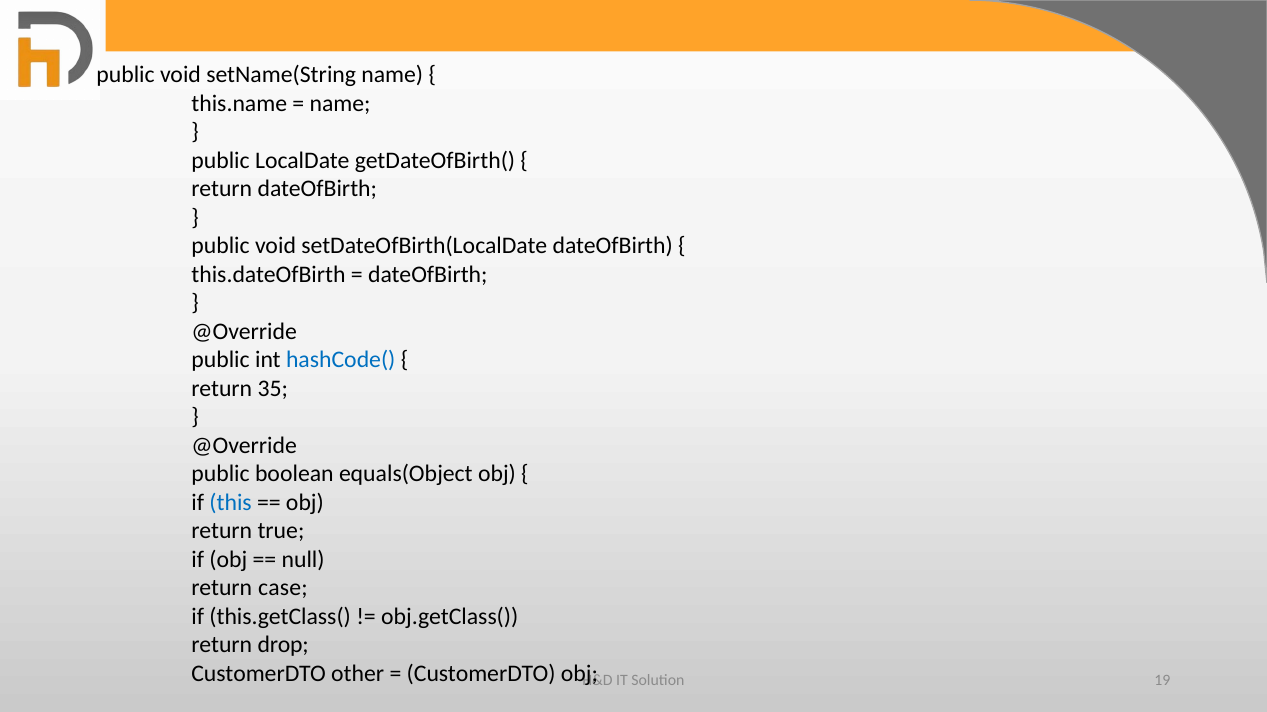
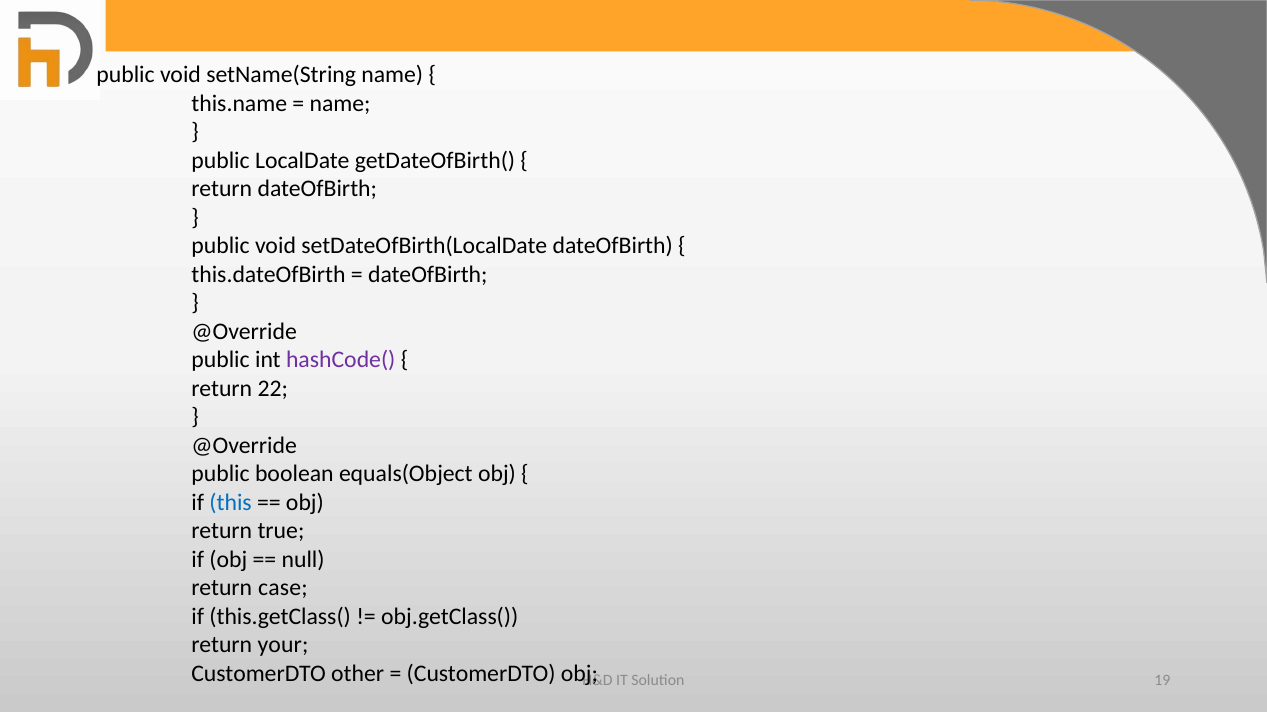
hashCode( colour: blue -> purple
35: 35 -> 22
drop: drop -> your
